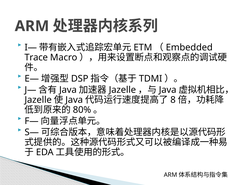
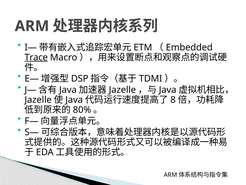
Trace underline: none -> present
